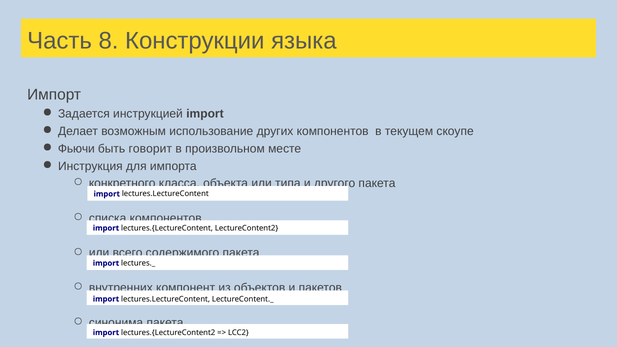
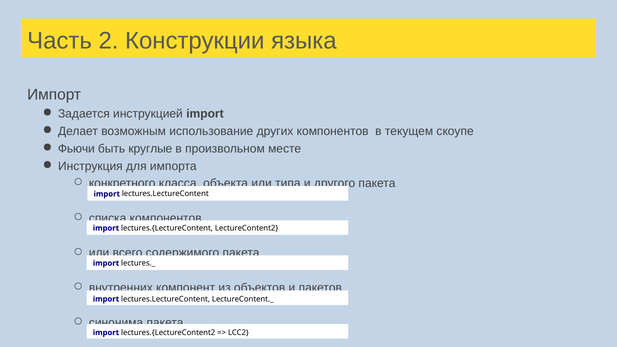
8: 8 -> 2
говорит: говорит -> круглые
